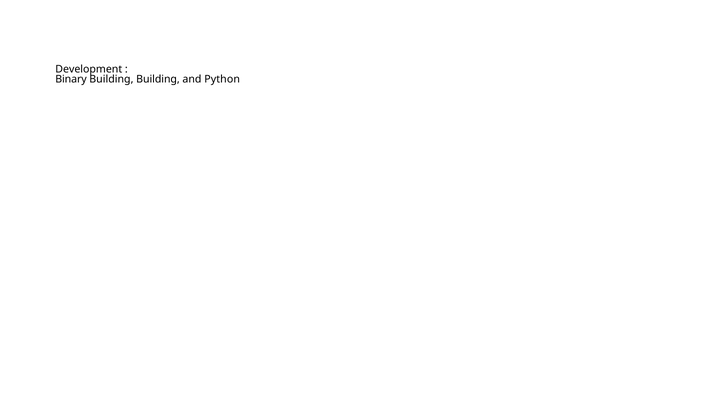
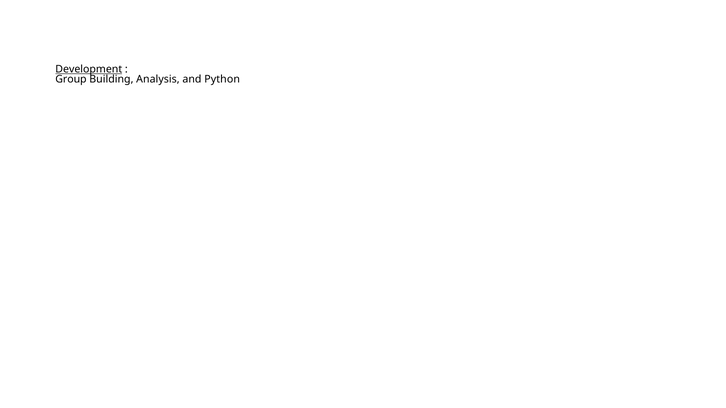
Development underline: none -> present
Binary: Binary -> Group
Building Building: Building -> Analysis
